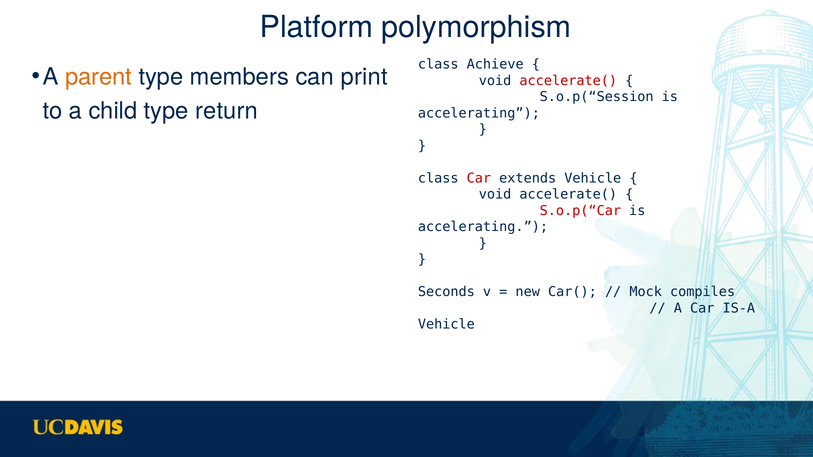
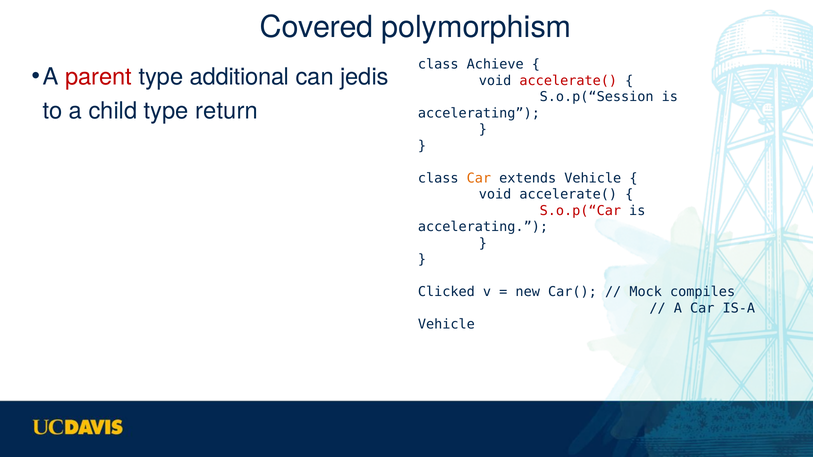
Platform: Platform -> Covered
parent colour: orange -> red
members: members -> additional
print: print -> jedis
Car at (479, 178) colour: red -> orange
Seconds: Seconds -> Clicked
